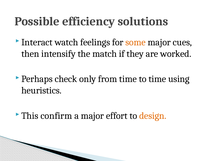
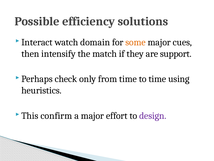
feelings: feelings -> domain
worked: worked -> support
design colour: orange -> purple
